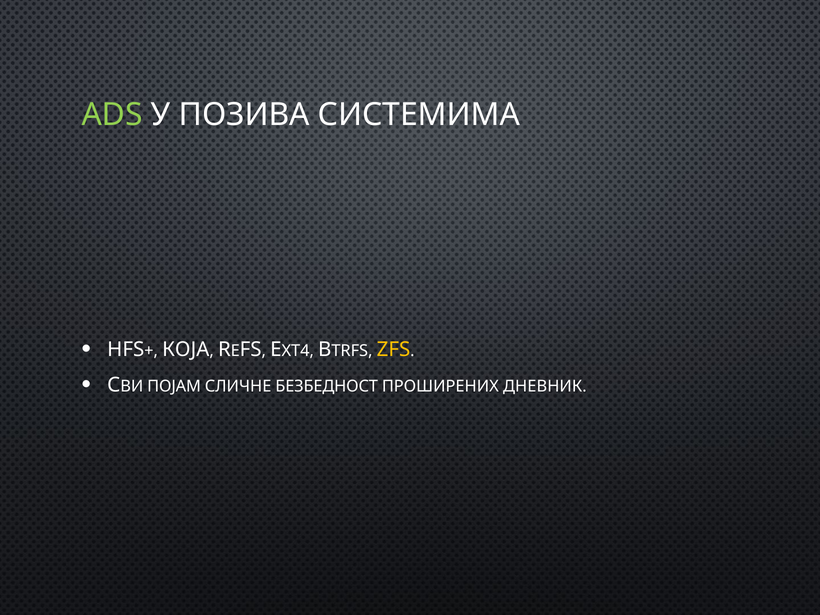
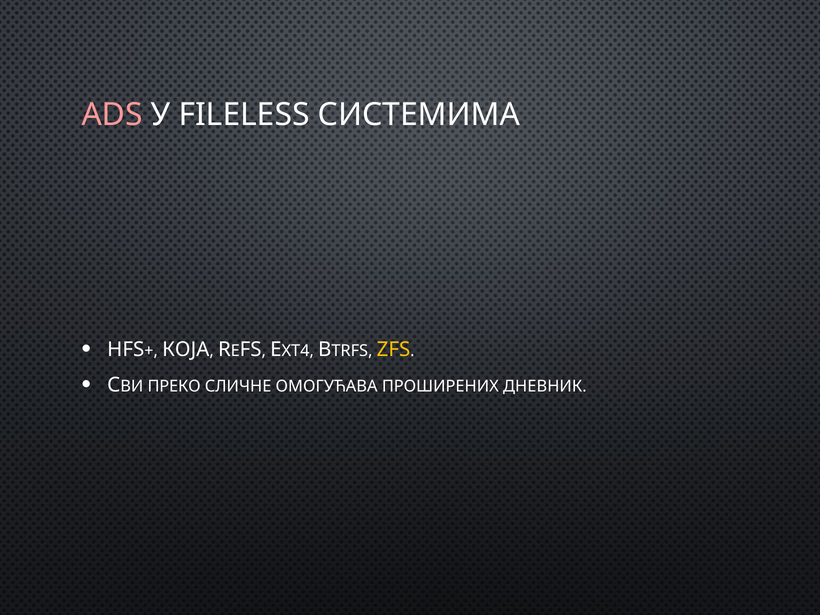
ADS colour: light green -> pink
ПОЗИВА: ПОЗИВА -> FILELESS
ПОЈАМ: ПОЈАМ -> ПРЕКО
БЕЗБЕДНОСТ: БЕЗБЕДНОСТ -> ОМОГУЋАВА
